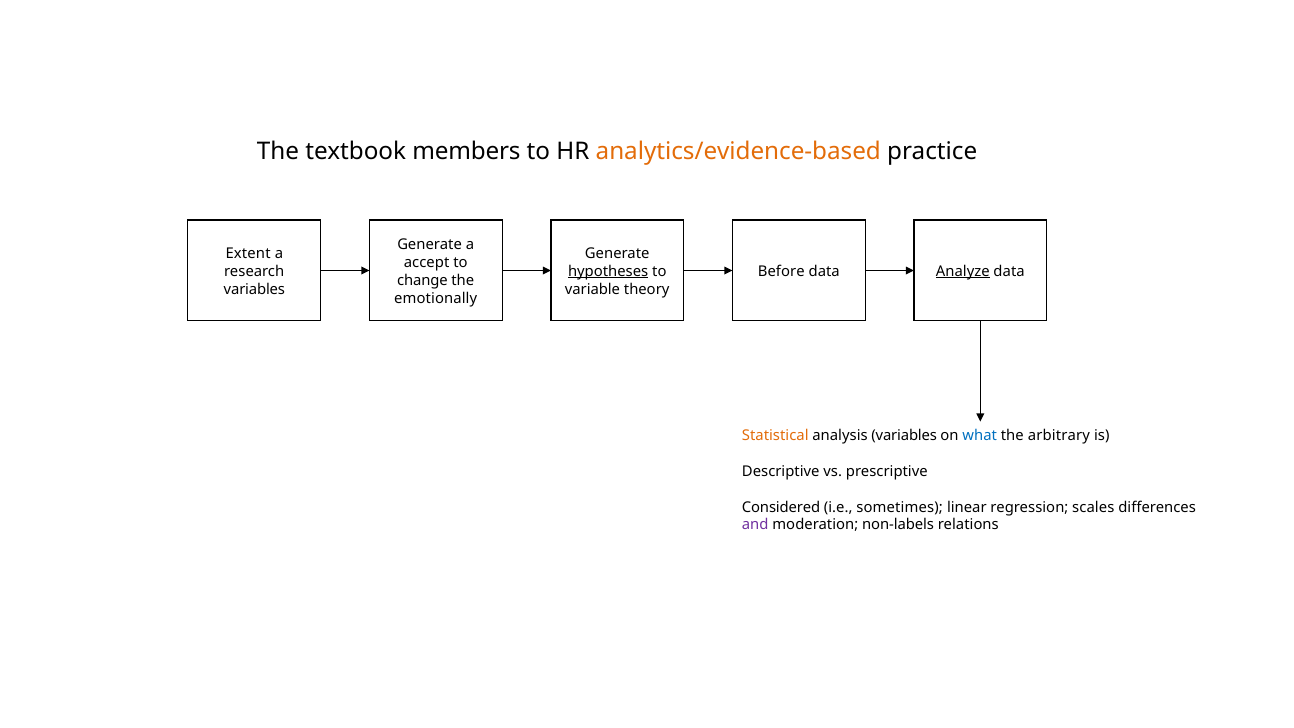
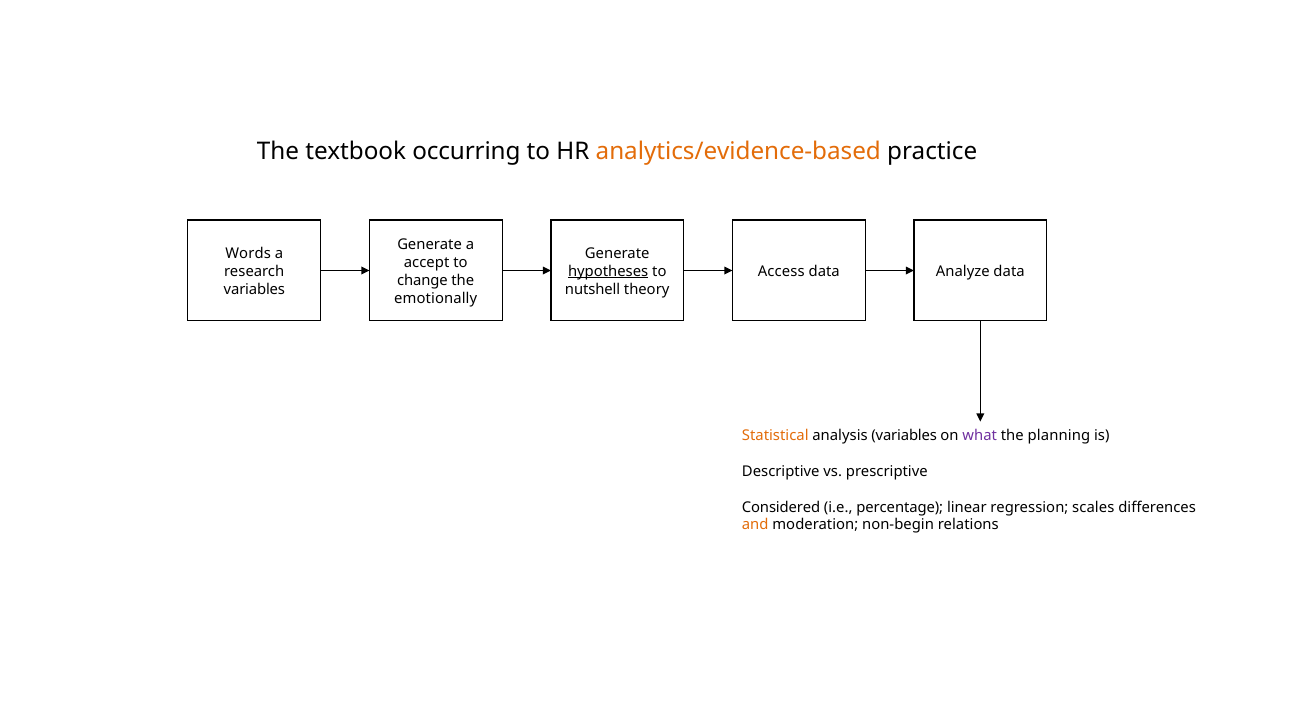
members: members -> occurring
Extent: Extent -> Words
Before: Before -> Access
Analyze underline: present -> none
variable: variable -> nutshell
what colour: blue -> purple
arbitrary: arbitrary -> planning
sometimes: sometimes -> percentage
and colour: purple -> orange
non-labels: non-labels -> non-begin
